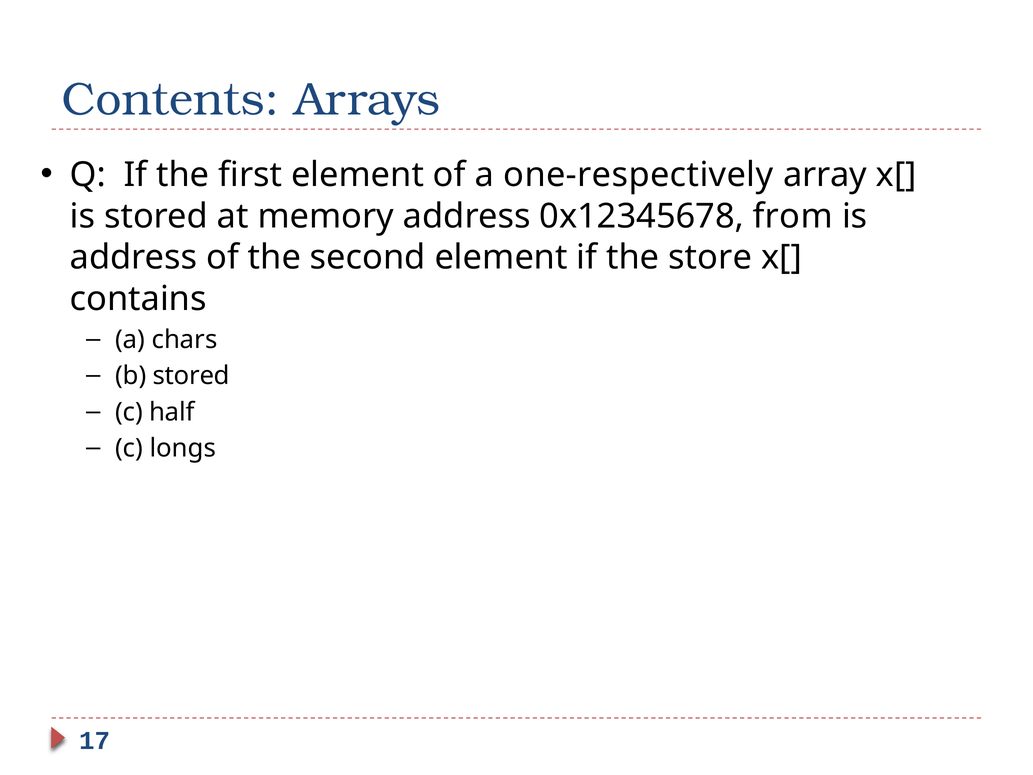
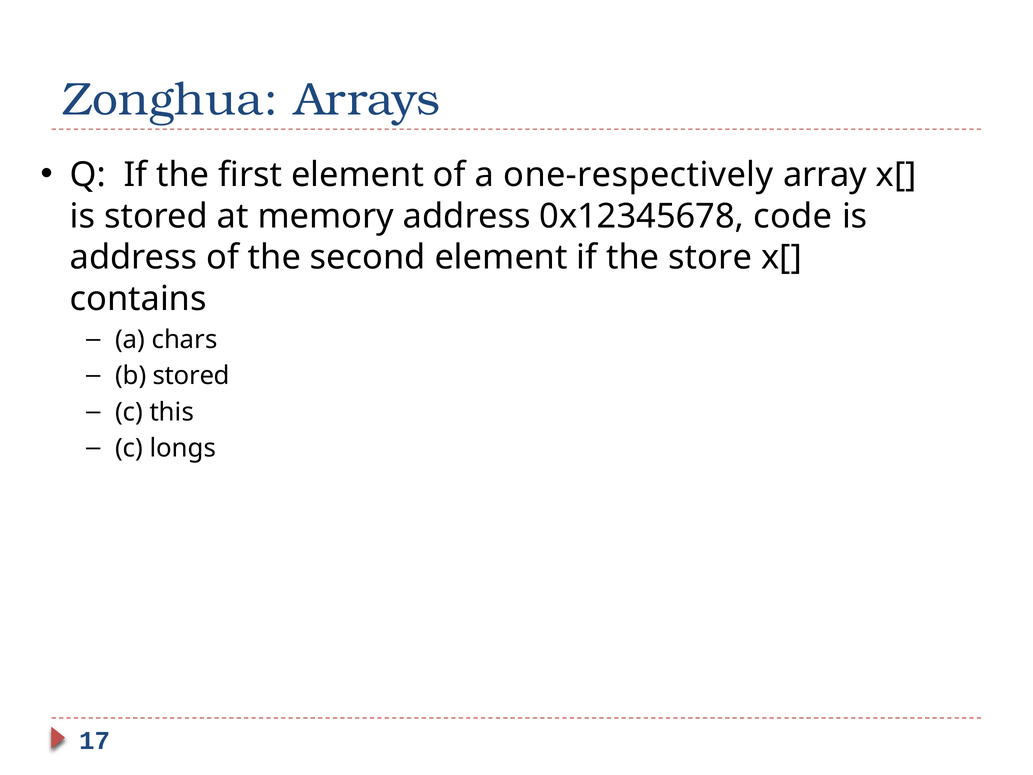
Contents: Contents -> Zonghua
from: from -> code
half: half -> this
